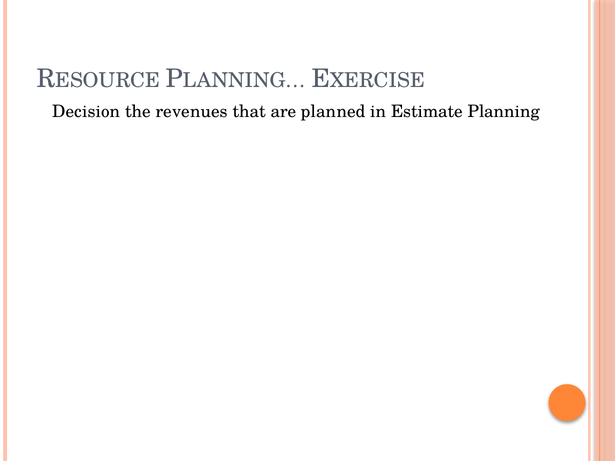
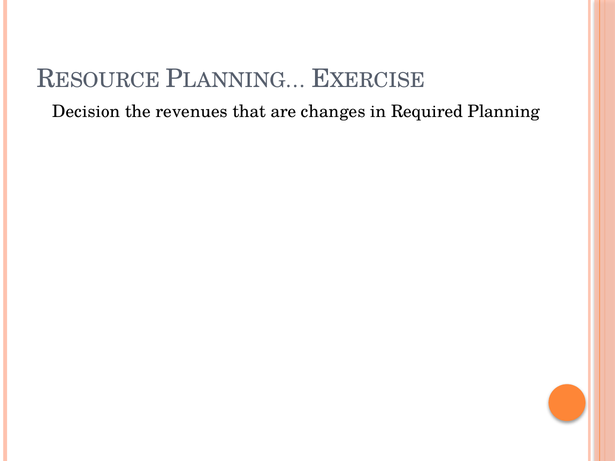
planned: planned -> changes
Estimate: Estimate -> Required
